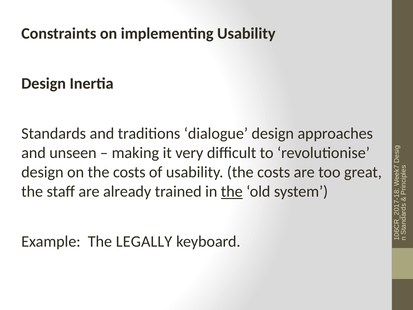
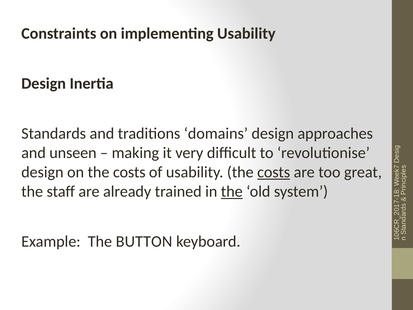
dialogue: dialogue -> domains
costs at (274, 172) underline: none -> present
LEGALLY: LEGALLY -> BUTTON
